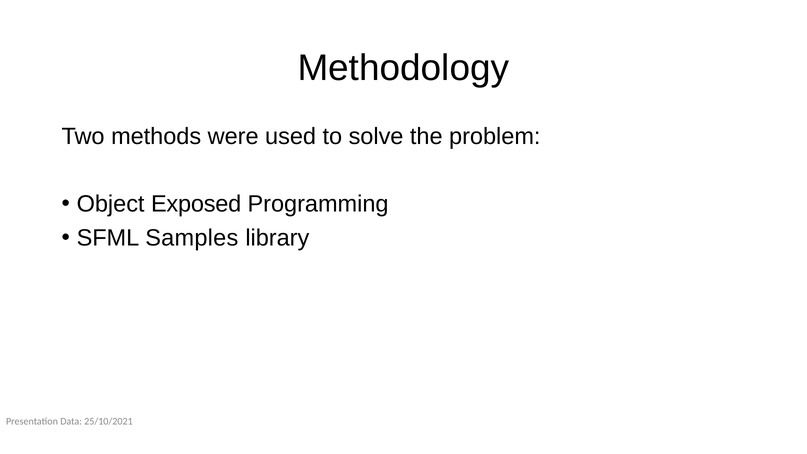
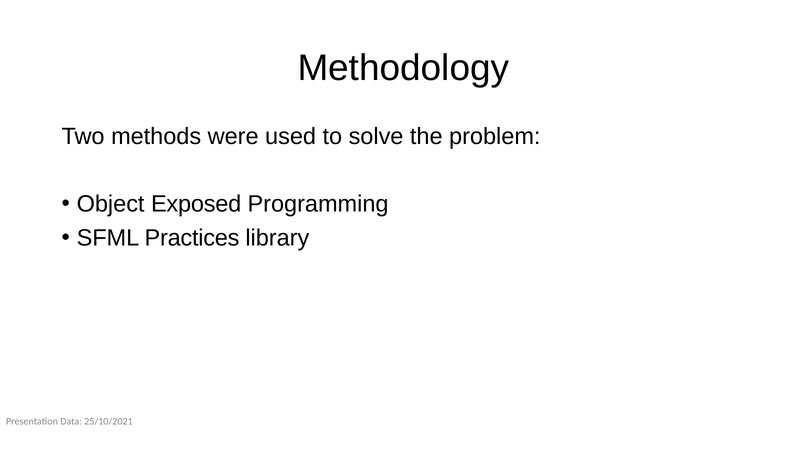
Samples: Samples -> Practices
